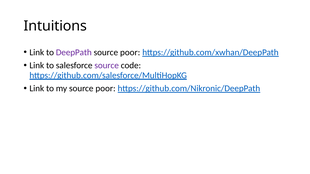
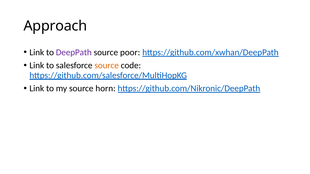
Intuitions: Intuitions -> Approach
source at (107, 66) colour: purple -> orange
my source poor: poor -> horn
